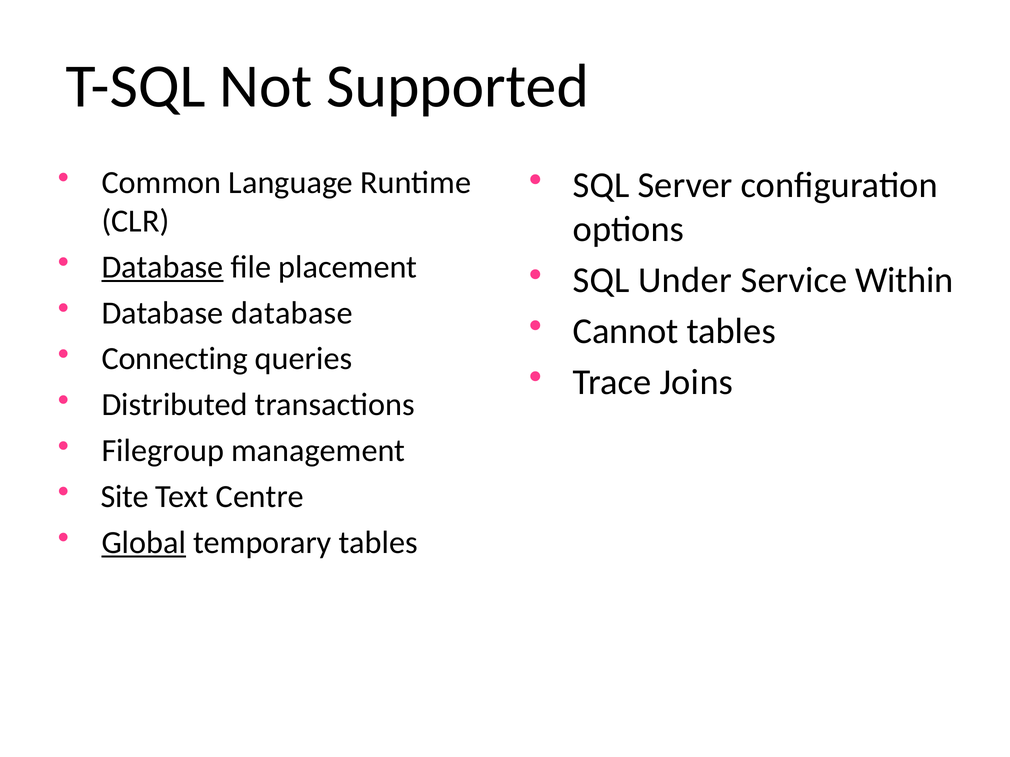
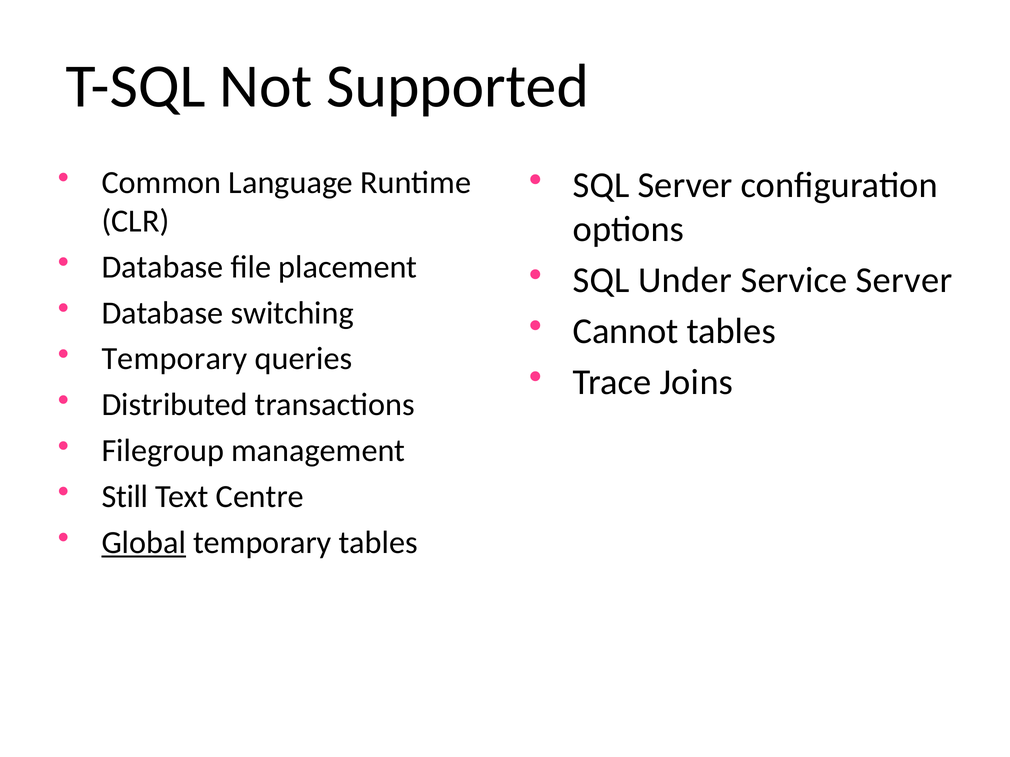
Database at (163, 267) underline: present -> none
Service Within: Within -> Server
Database database: database -> switching
Connecting at (175, 359): Connecting -> Temporary
Site: Site -> Still
